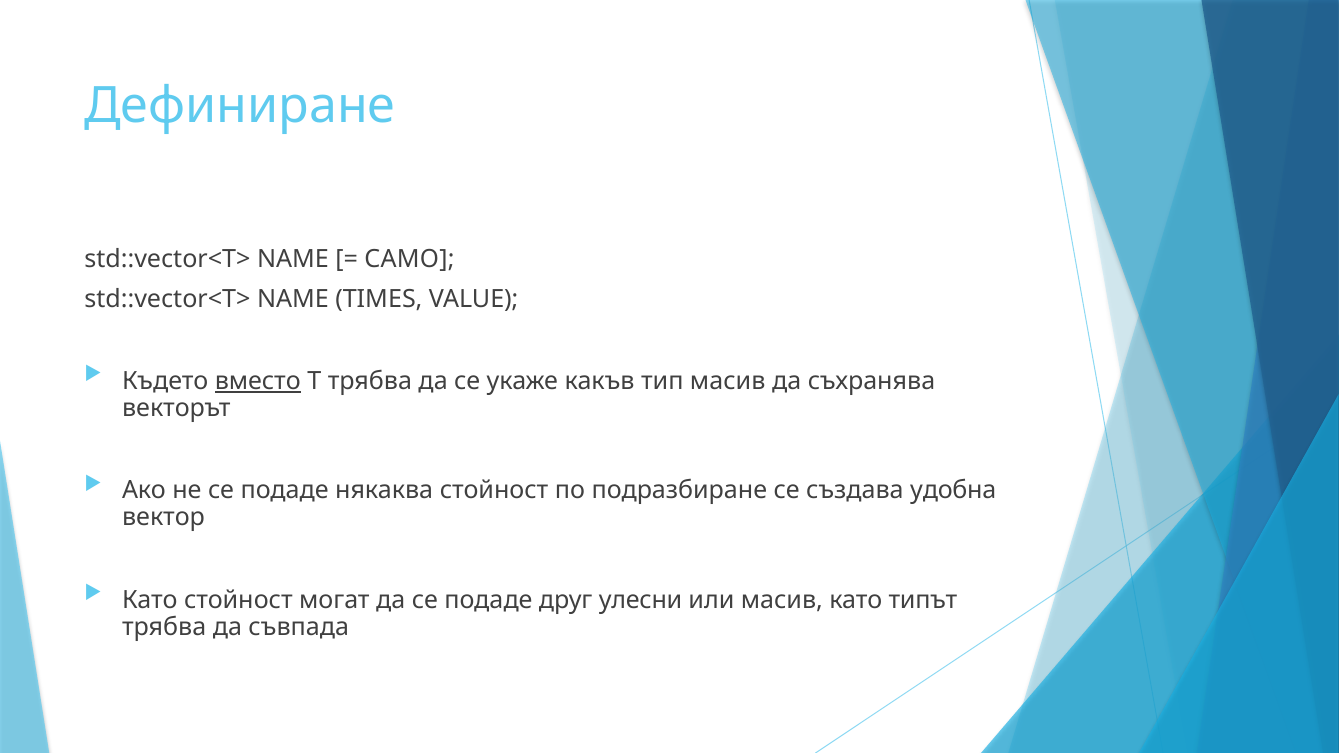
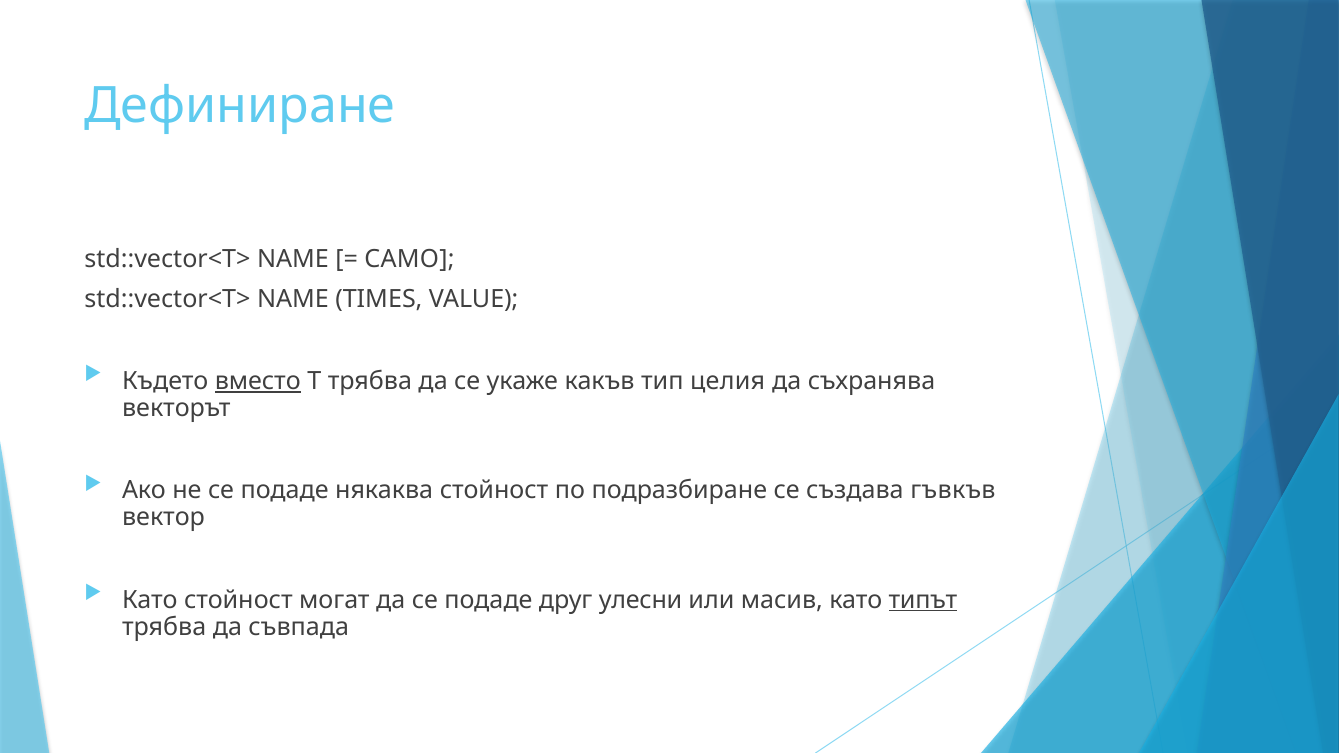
тип масив: масив -> целия
удобна: удобна -> гъвкъв
типът underline: none -> present
